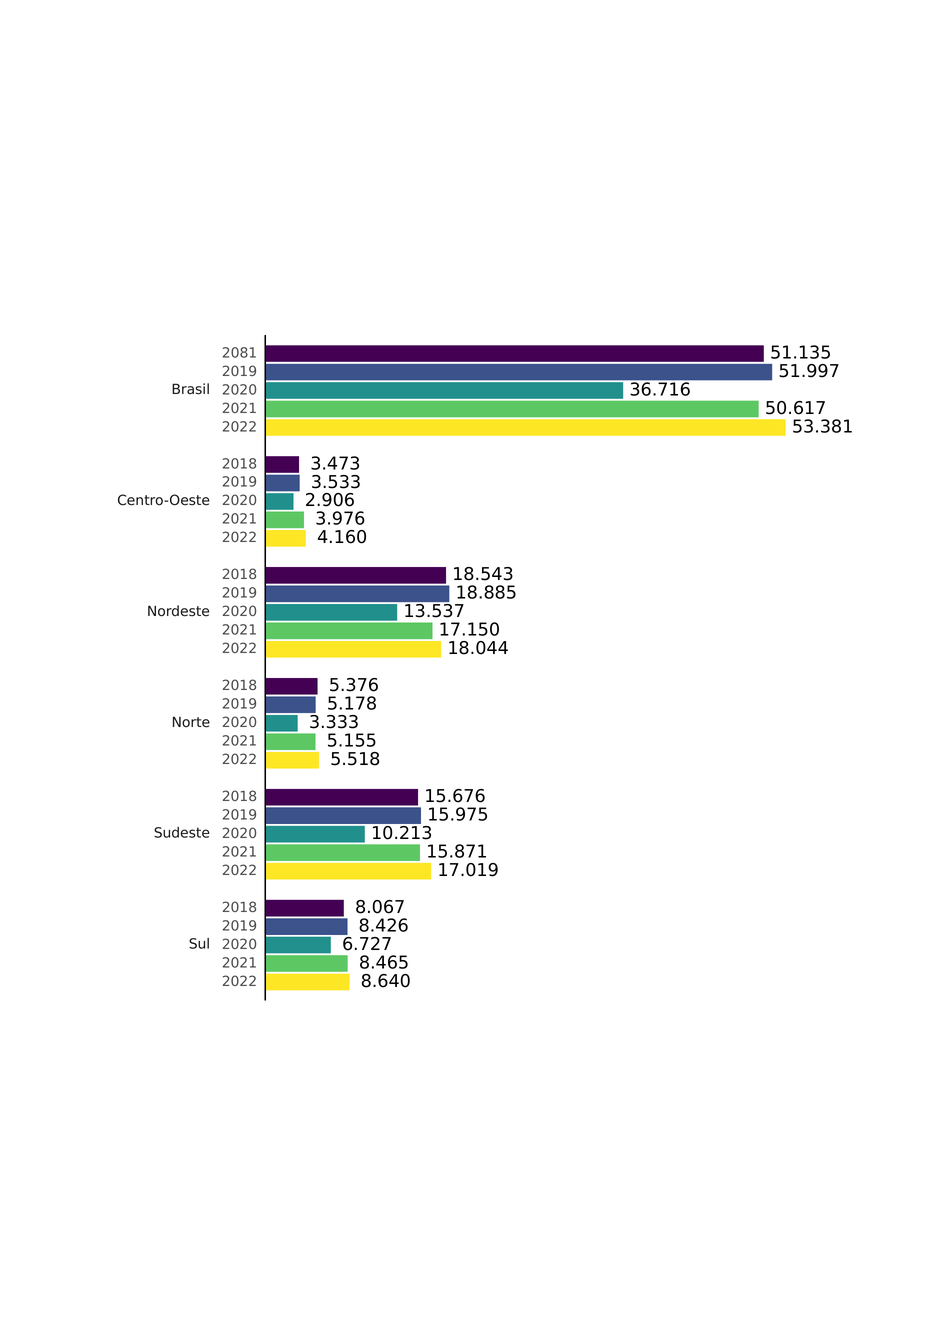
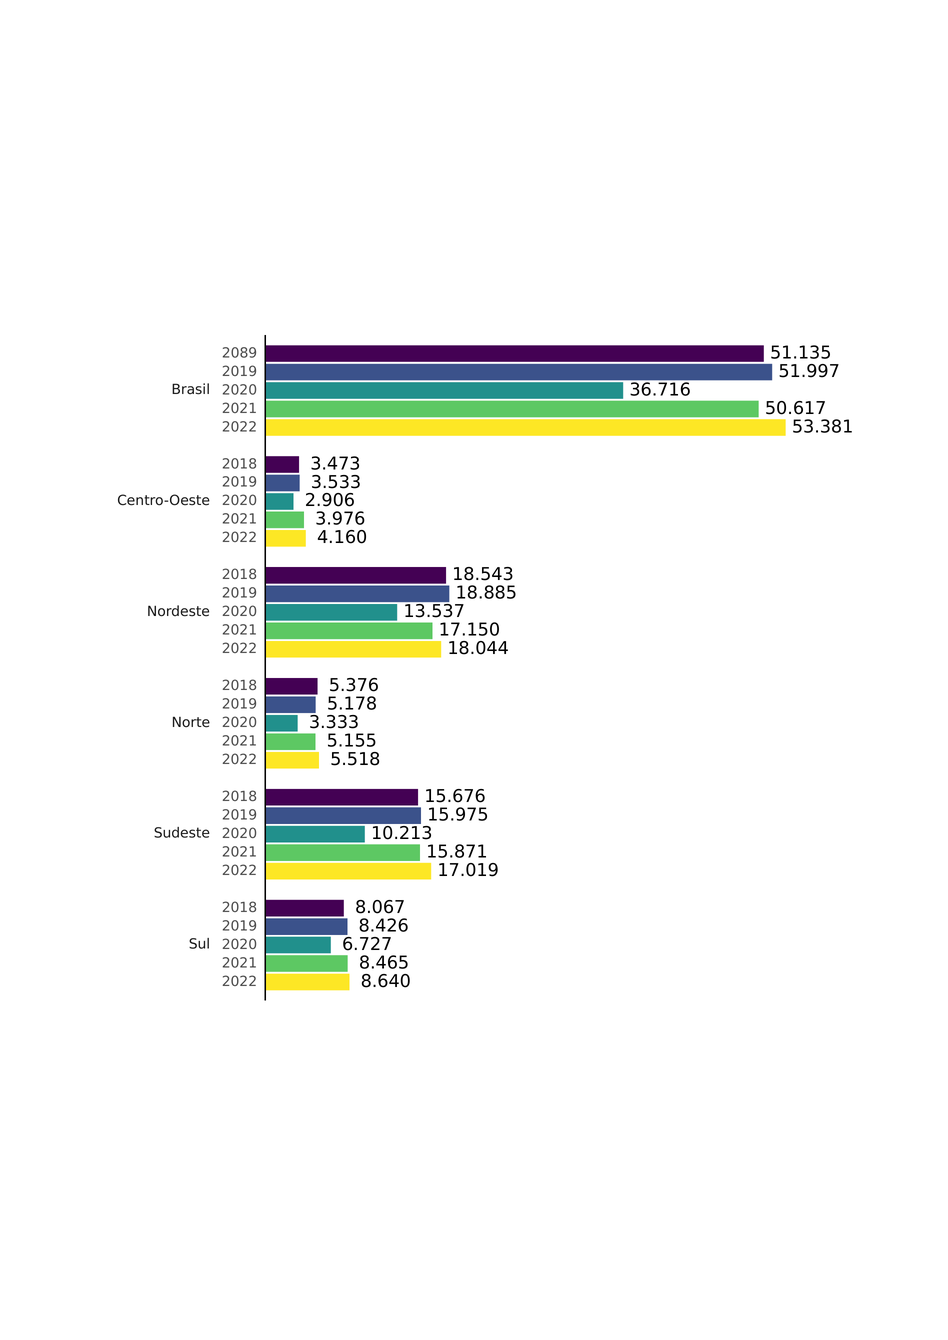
2081: 2081 -> 2089
